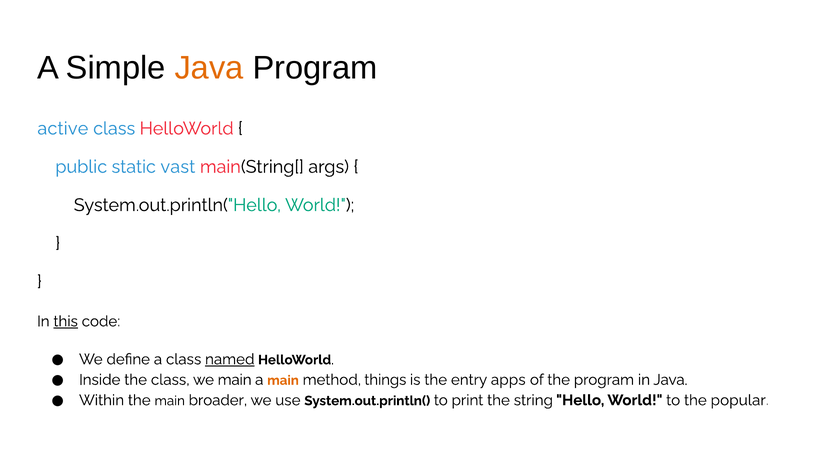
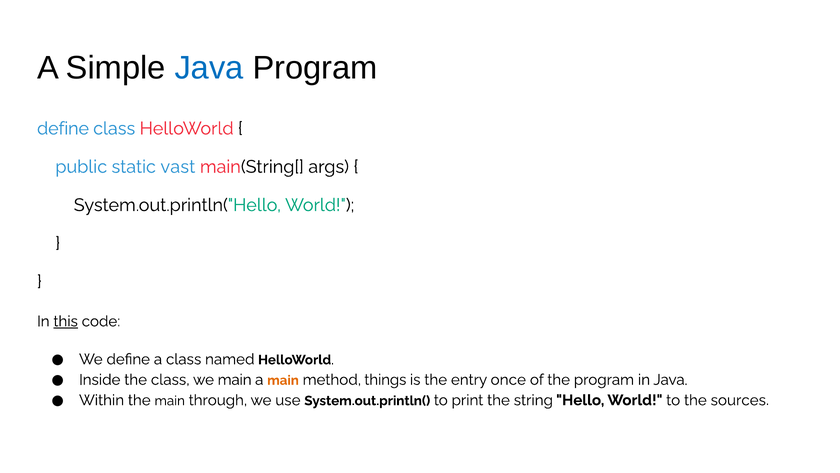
Java at (209, 68) colour: orange -> blue
active at (63, 128): active -> define
named underline: present -> none
apps: apps -> once
broader: broader -> through
popular: popular -> sources
